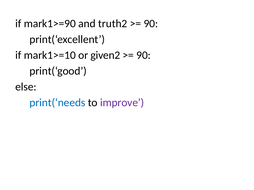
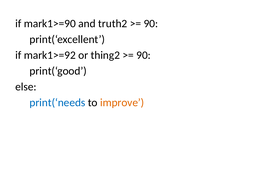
mark1>=10: mark1>=10 -> mark1>=92
given2: given2 -> thing2
improve colour: purple -> orange
